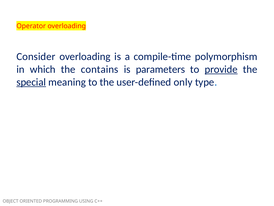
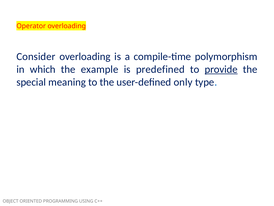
contains: contains -> example
parameters: parameters -> predefined
special underline: present -> none
